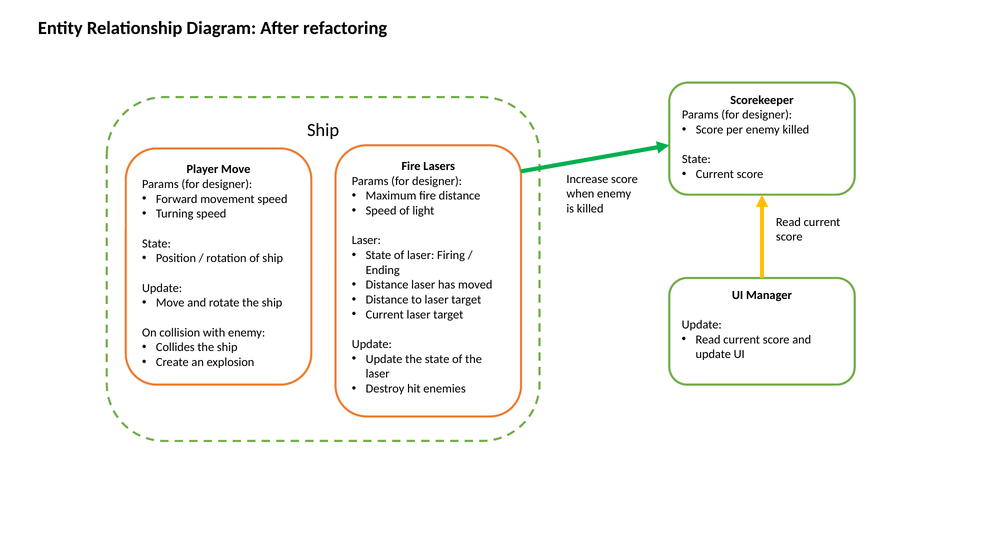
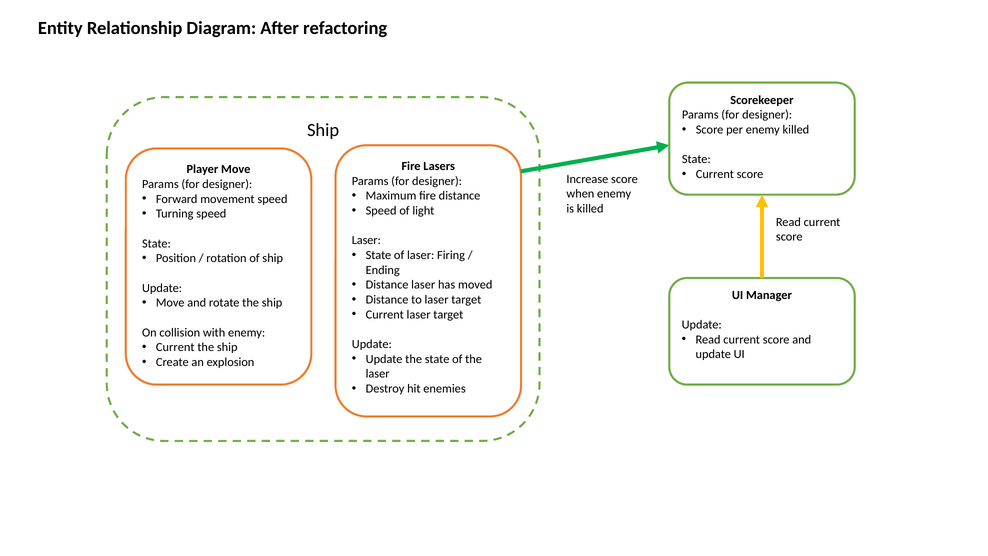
Collides at (175, 347): Collides -> Current
